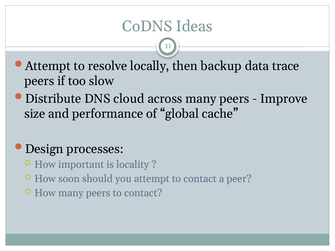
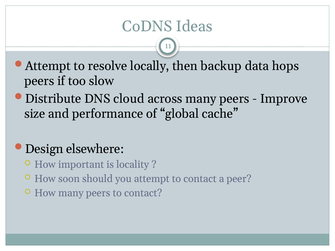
trace: trace -> hops
processes: processes -> elsewhere
